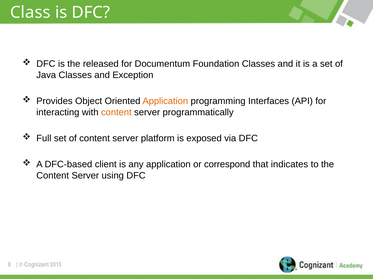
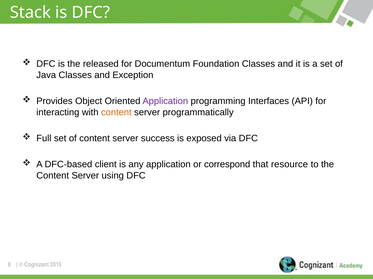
Class: Class -> Stack
Application at (165, 101) colour: orange -> purple
platform: platform -> success
indicates: indicates -> resource
